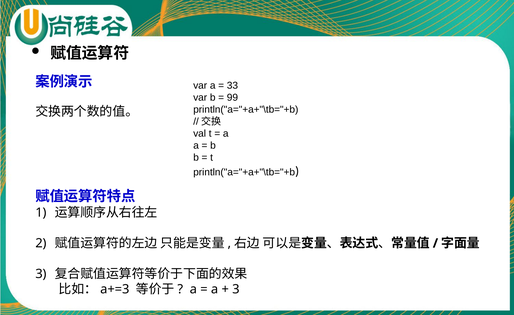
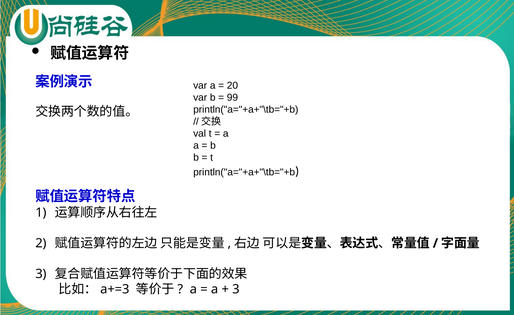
33: 33 -> 20
